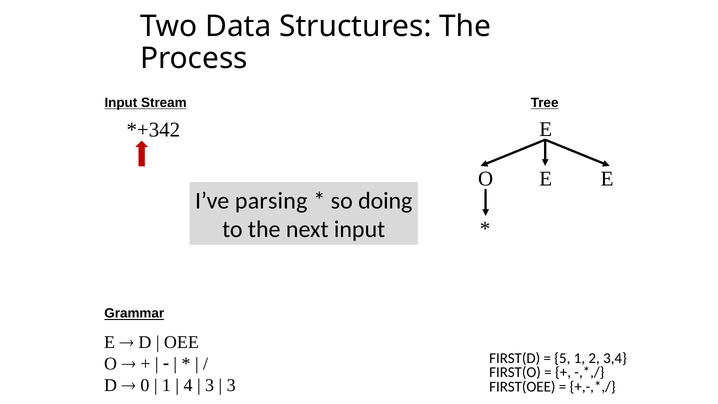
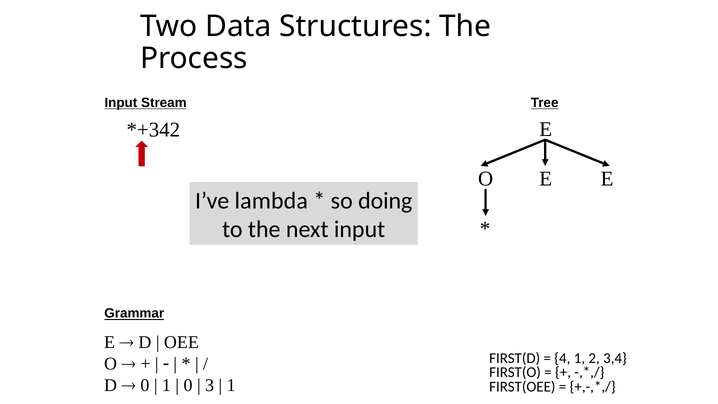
parsing: parsing -> lambda
5: 5 -> 4
4 at (188, 385): 4 -> 0
3 at (231, 385): 3 -> 1
